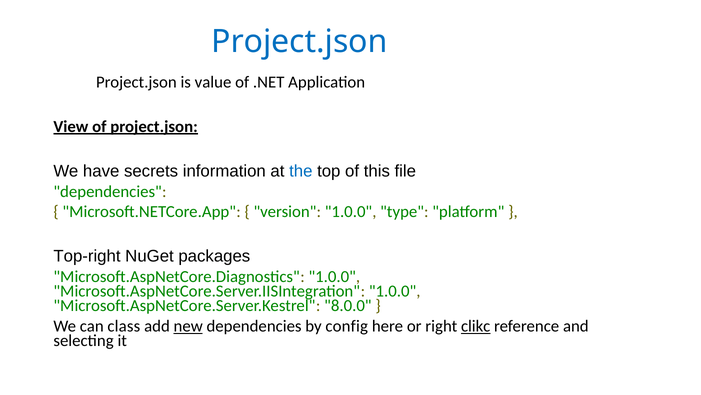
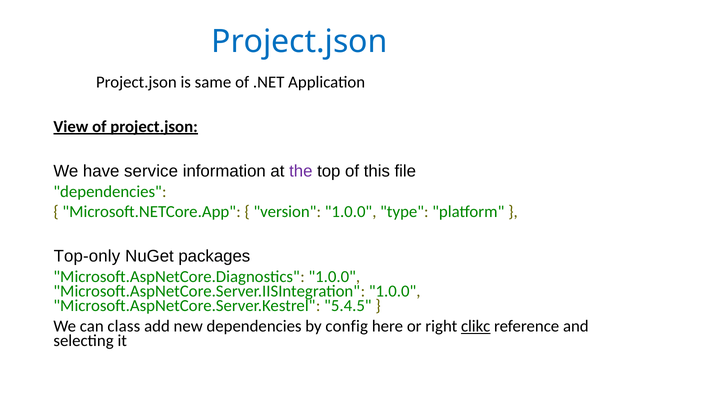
value: value -> same
secrets: secrets -> service
the colour: blue -> purple
Top-right: Top-right -> Top-only
8.0.0: 8.0.0 -> 5.4.5
new underline: present -> none
